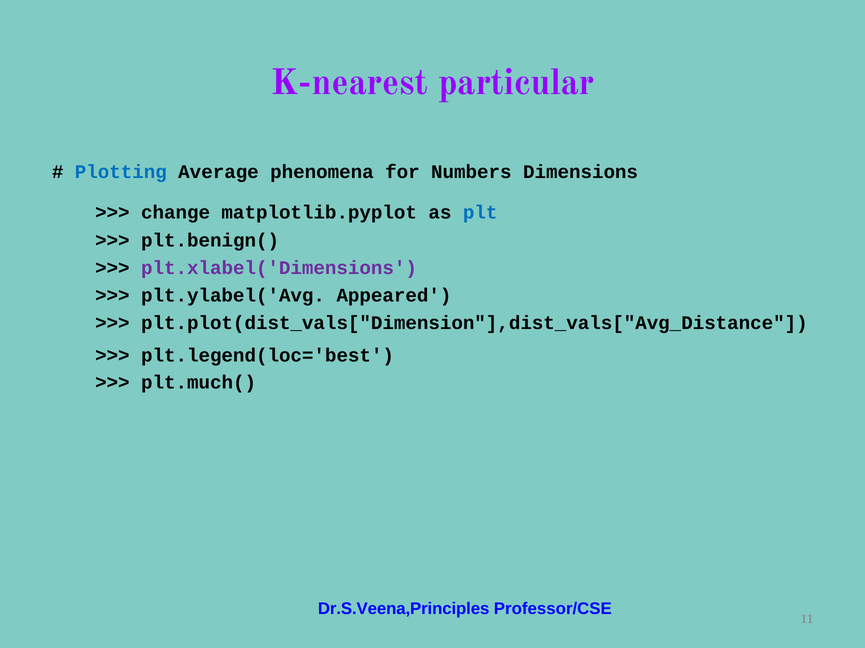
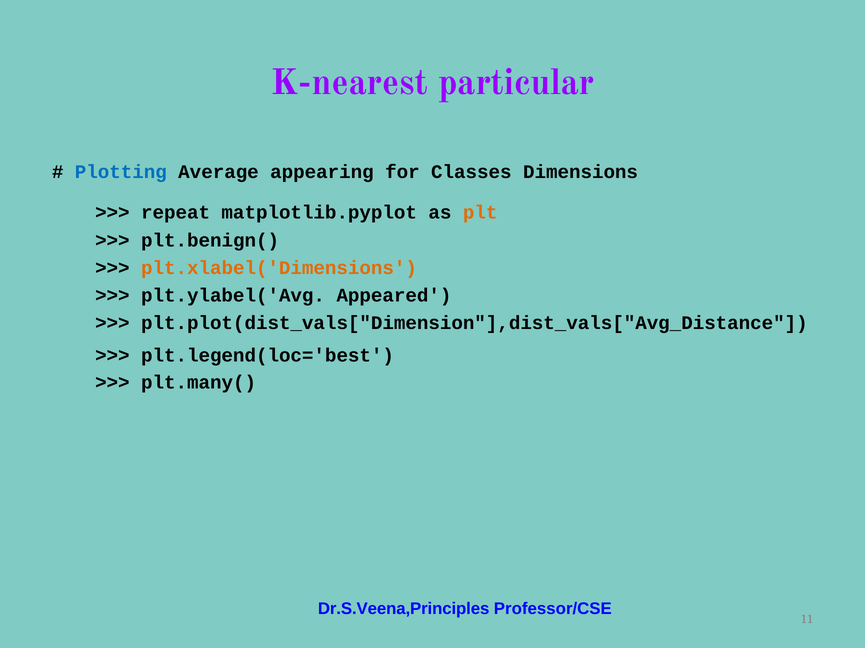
phenomena: phenomena -> appearing
Numbers: Numbers -> Classes
change: change -> repeat
plt colour: blue -> orange
plt.xlabel('Dimensions colour: purple -> orange
plt.much(: plt.much( -> plt.many(
